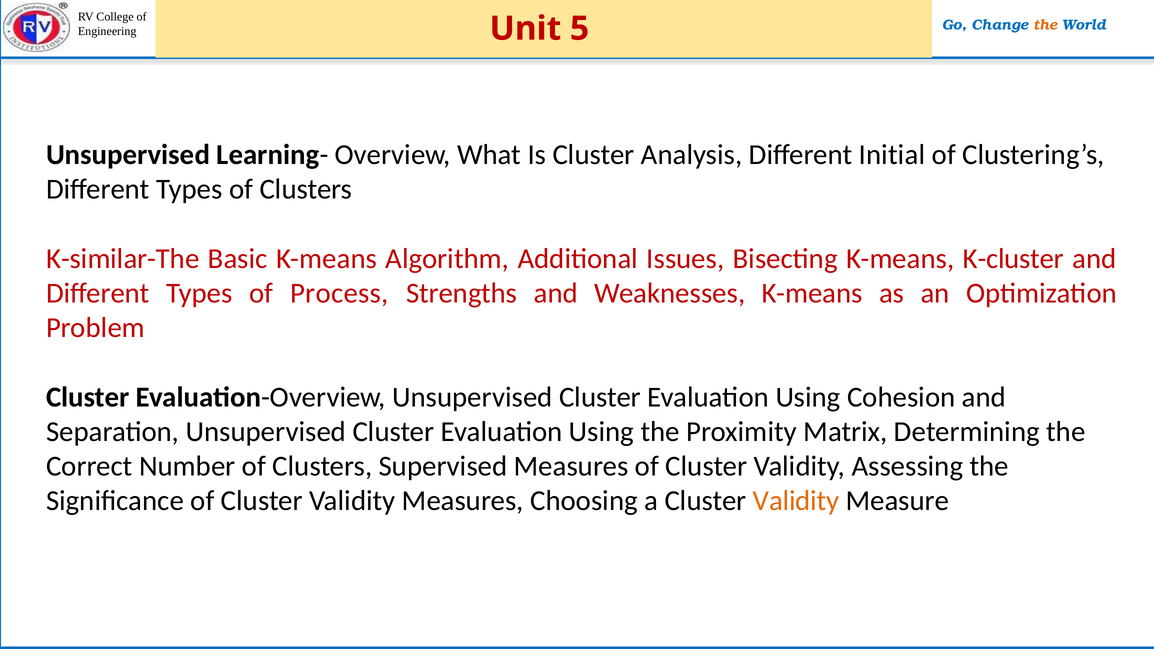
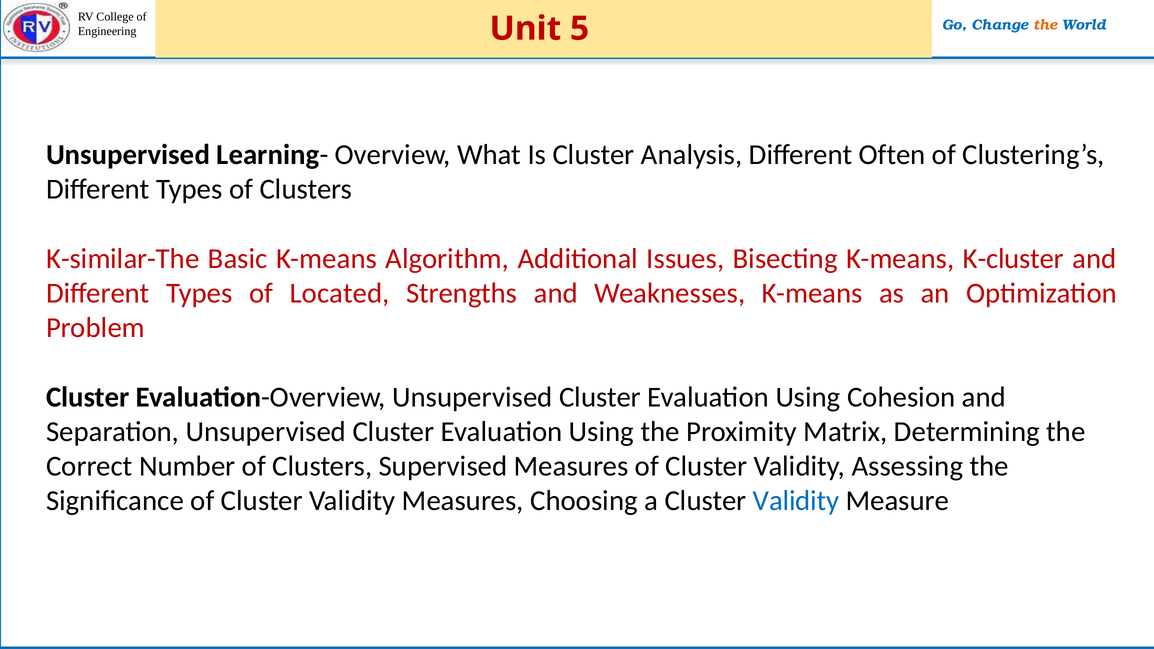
Initial: Initial -> Often
Process: Process -> Located
Validity at (796, 501) colour: orange -> blue
